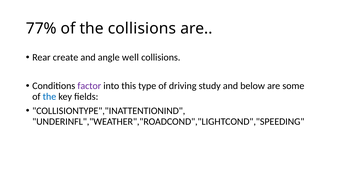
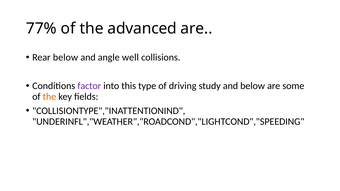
the collisions: collisions -> advanced
Rear create: create -> below
the at (49, 97) colour: blue -> orange
